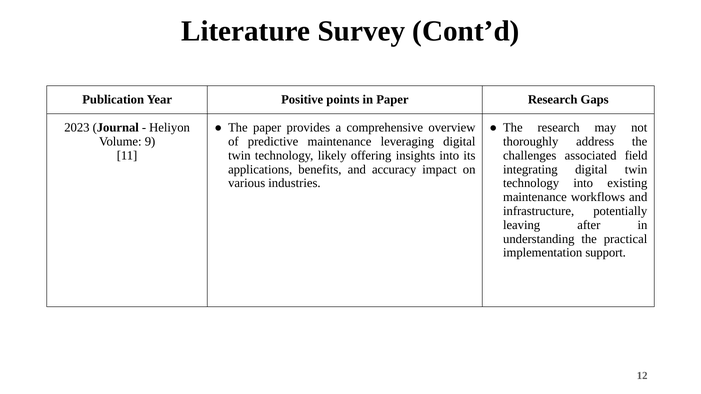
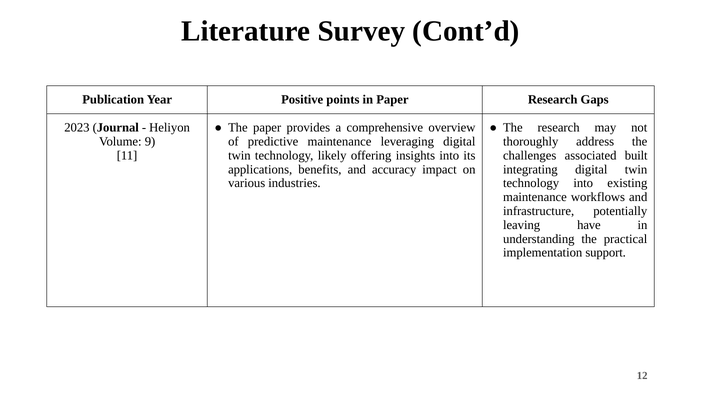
field: field -> built
after: after -> have
